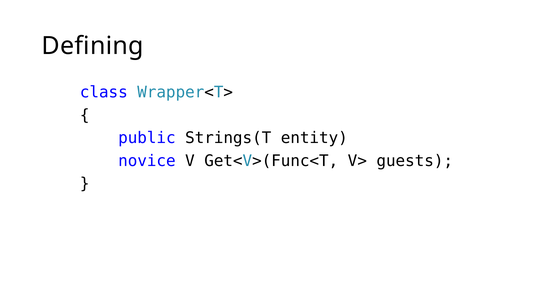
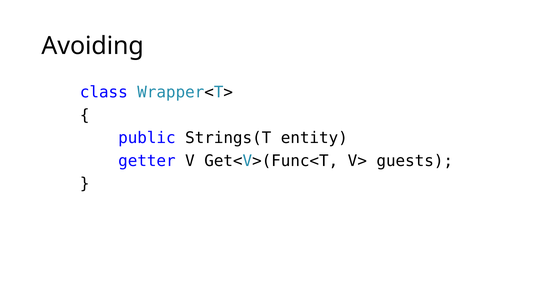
Defining: Defining -> Avoiding
novice: novice -> getter
